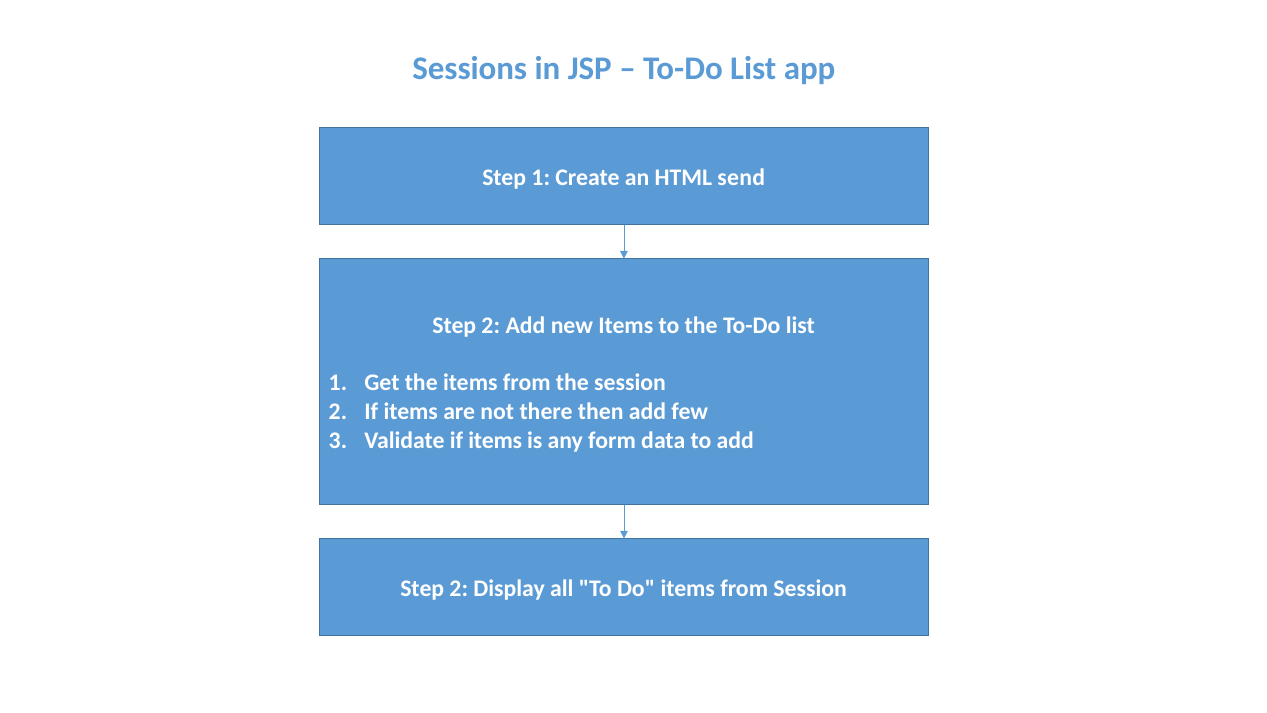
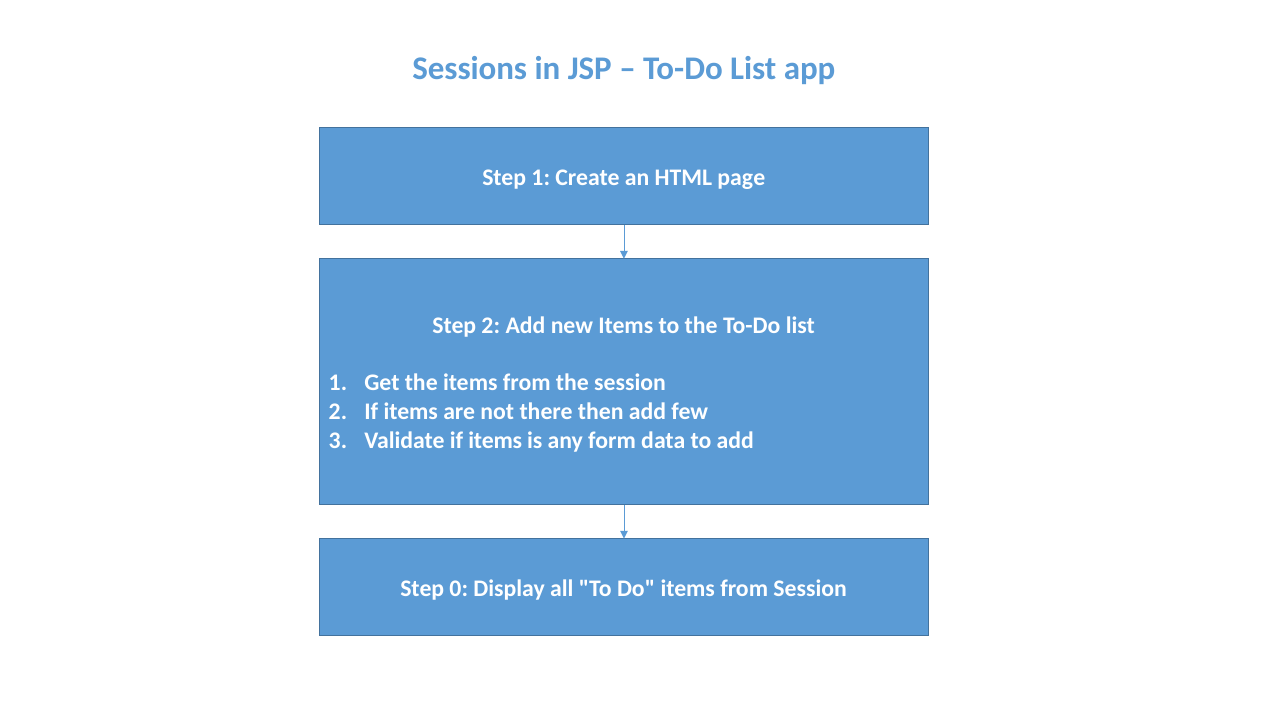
send: send -> page
2 at (459, 588): 2 -> 0
